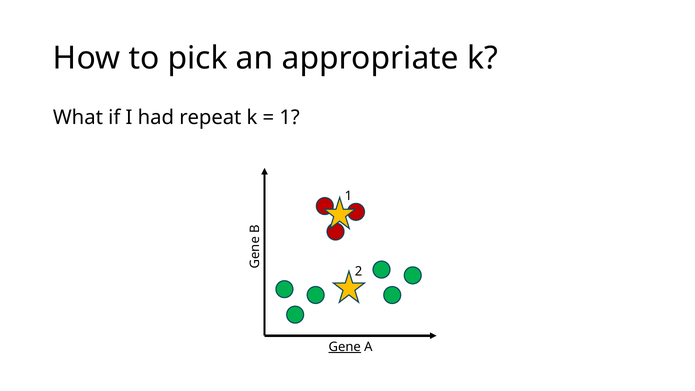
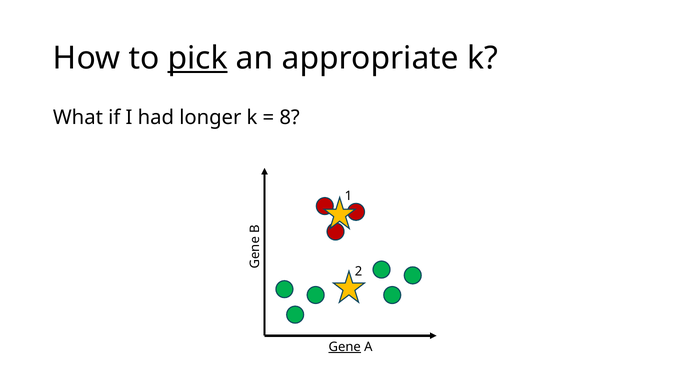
pick underline: none -> present
repeat: repeat -> longer
1 at (290, 118): 1 -> 8
